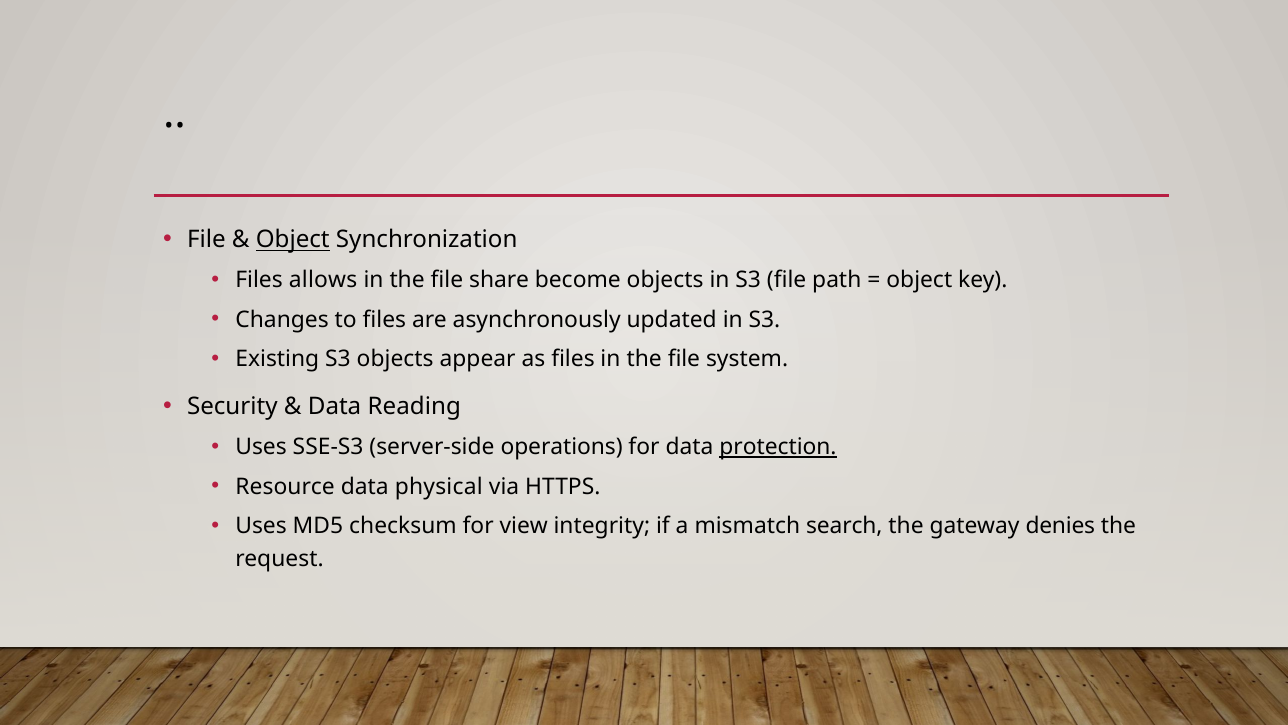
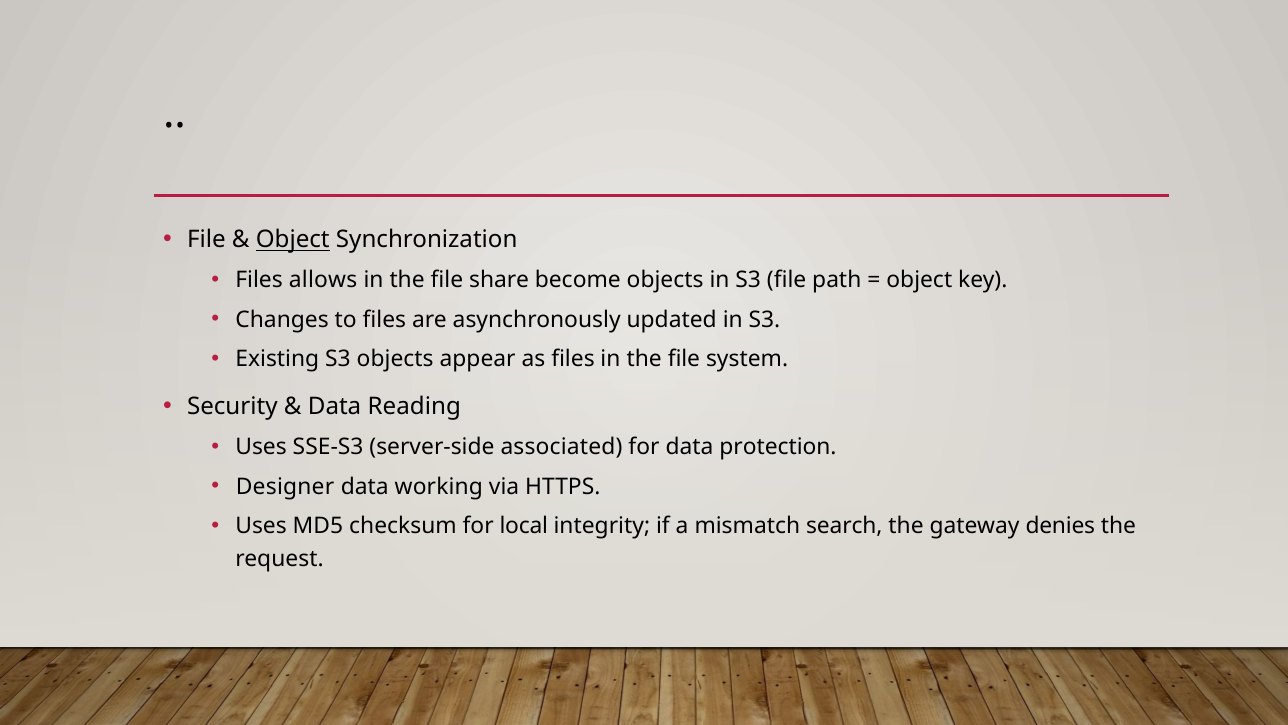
operations: operations -> associated
protection underline: present -> none
Resource: Resource -> Designer
physical: physical -> working
view: view -> local
